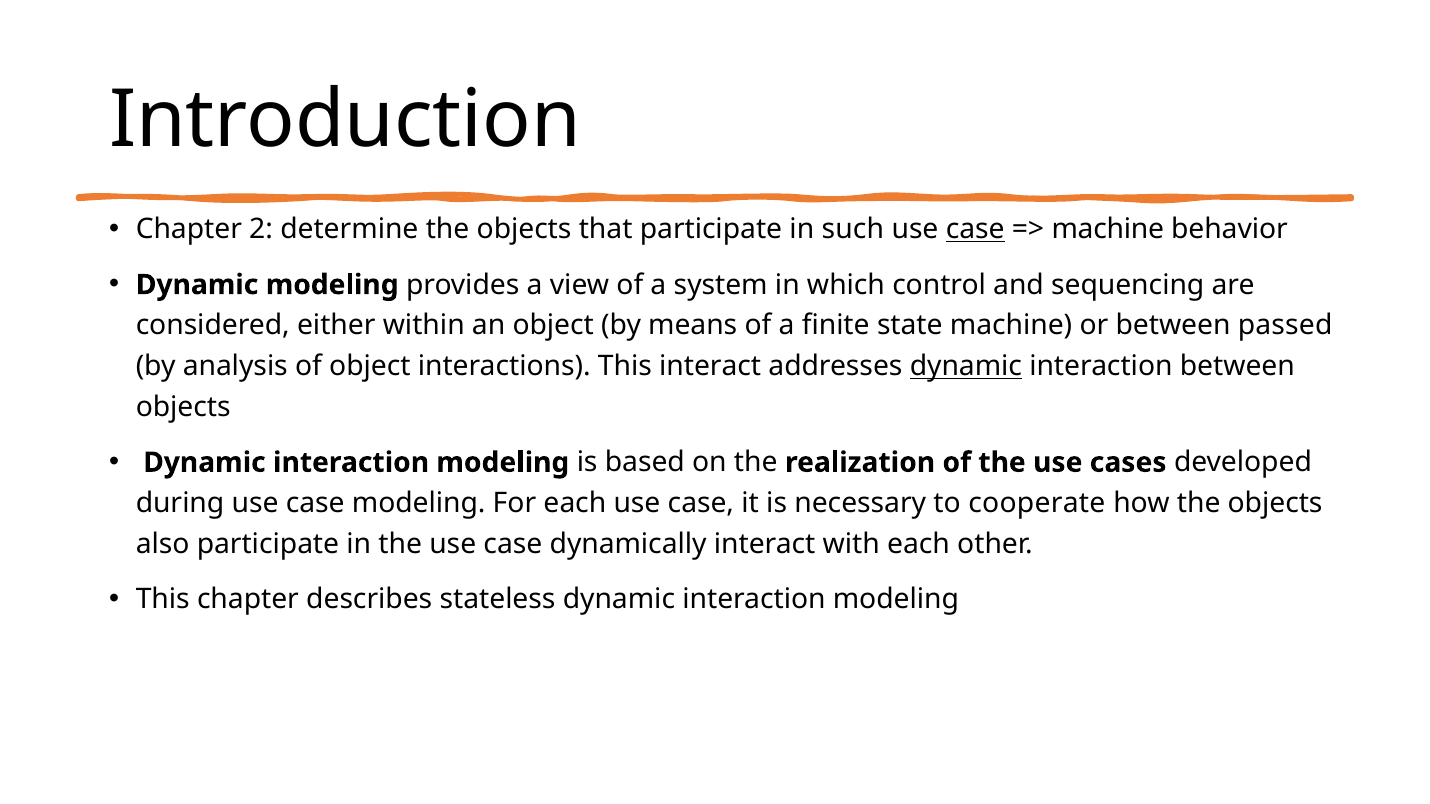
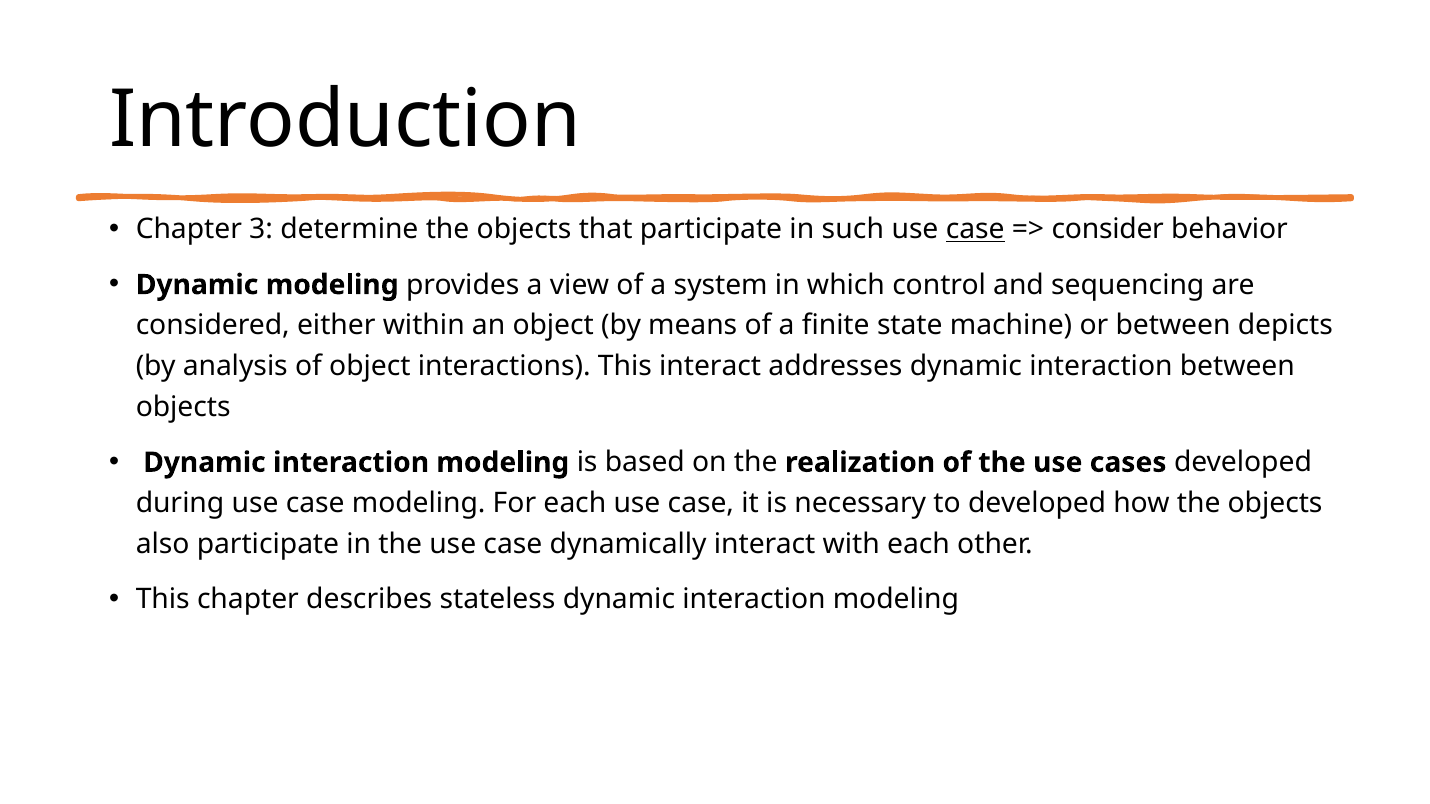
2: 2 -> 3
machine at (1108, 229): machine -> consider
passed: passed -> depicts
dynamic at (966, 366) underline: present -> none
to cooperate: cooperate -> developed
